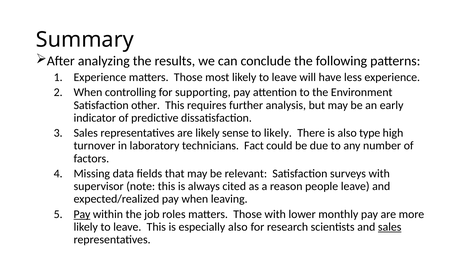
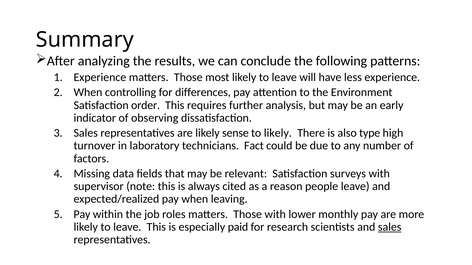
supporting: supporting -> differences
other: other -> order
predictive: predictive -> observing
Pay at (82, 215) underline: present -> none
especially also: also -> paid
